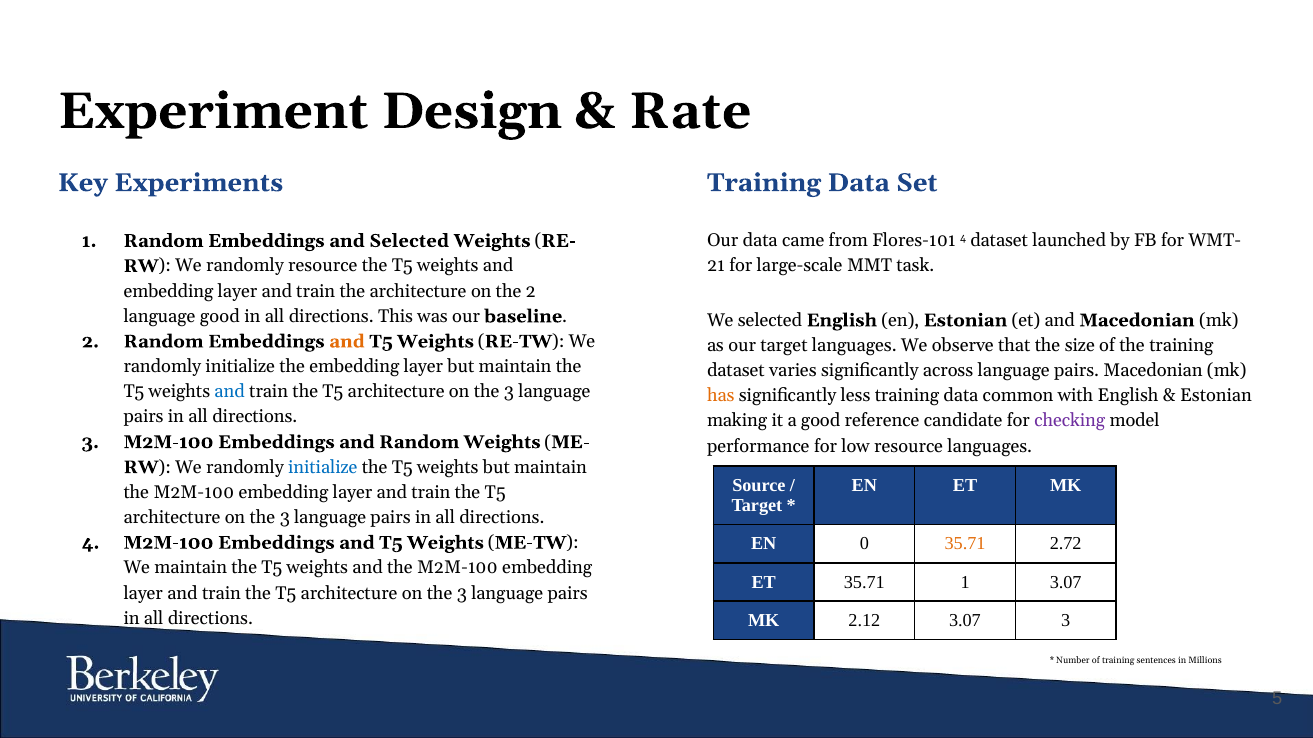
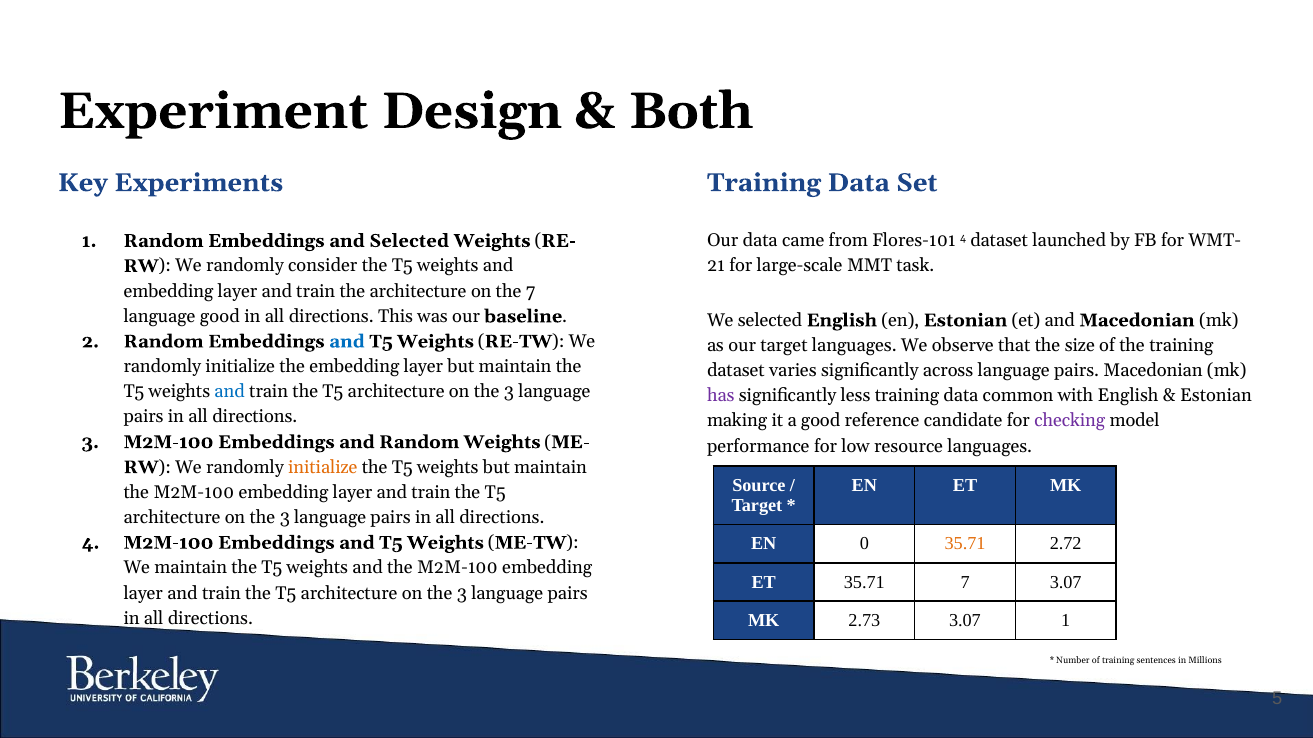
Rate: Rate -> Both
randomly resource: resource -> consider
the 2: 2 -> 7
and at (347, 342) colour: orange -> blue
has colour: orange -> purple
initialize at (323, 468) colour: blue -> orange
35.71 1: 1 -> 7
2.12: 2.12 -> 2.73
3.07 3: 3 -> 1
